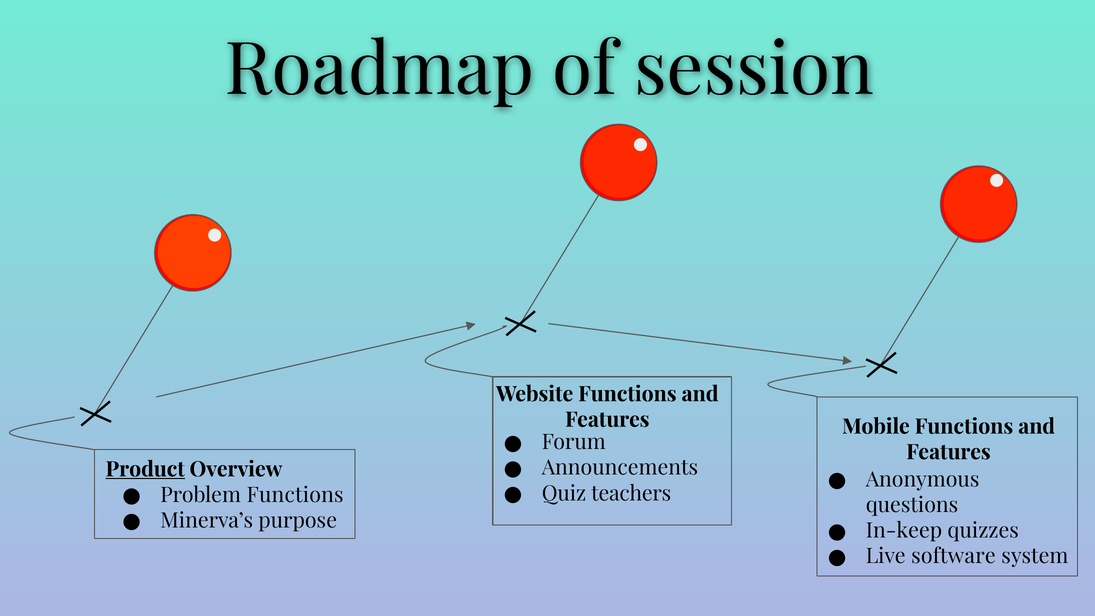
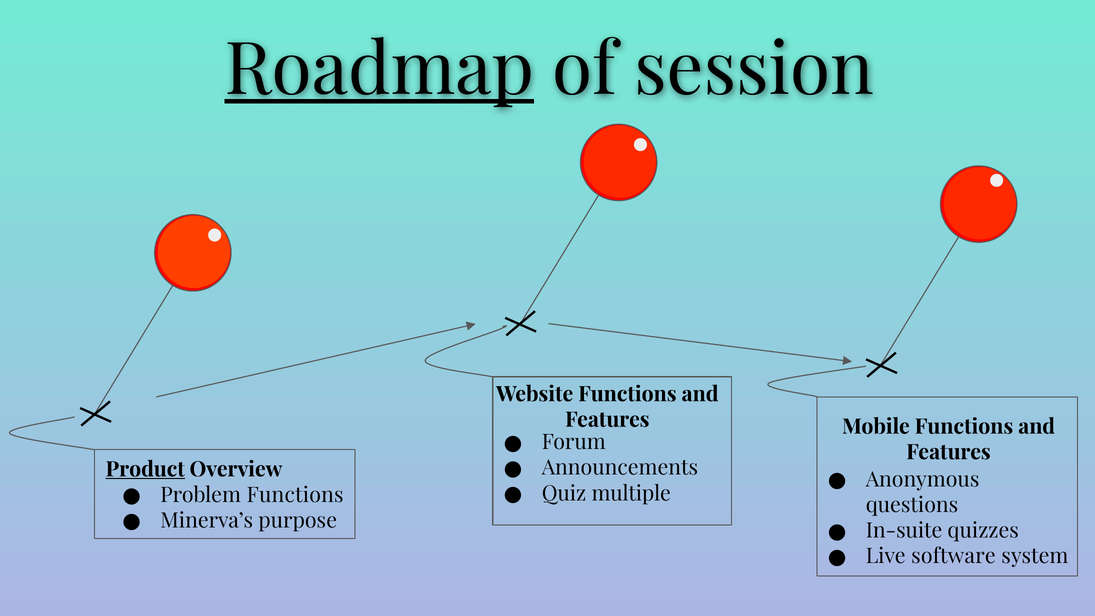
Roadmap underline: none -> present
teachers: teachers -> multiple
In-keep: In-keep -> In-suite
